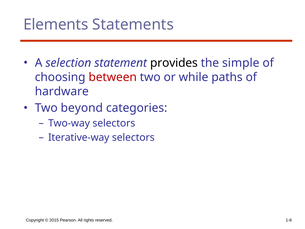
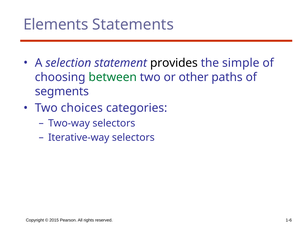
between colour: red -> green
while: while -> other
hardware: hardware -> segments
beyond: beyond -> choices
